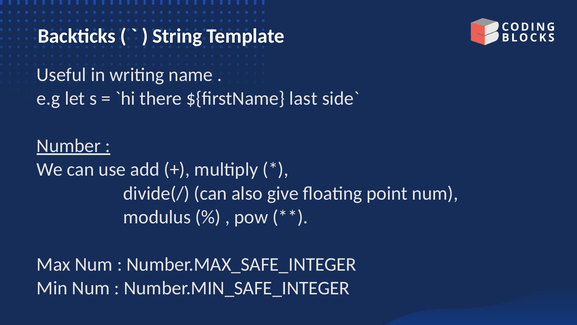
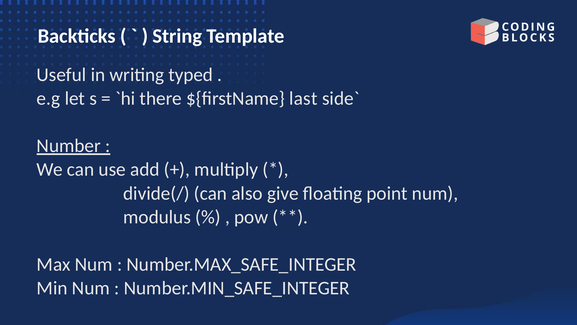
name: name -> typed
